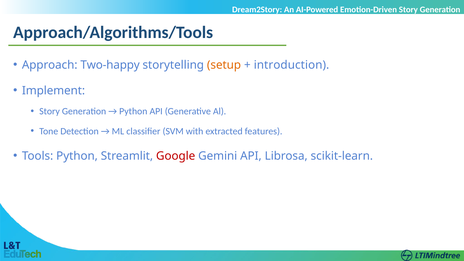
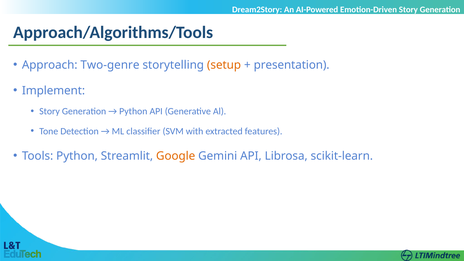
Two-happy: Two-happy -> Two-genre
introduction: introduction -> presentation
Google colour: red -> orange
